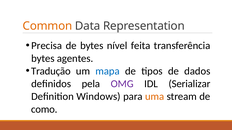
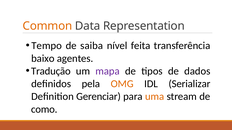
Precisa: Precisa -> Tempo
de bytes: bytes -> saiba
bytes at (43, 59): bytes -> baixo
mapa colour: blue -> purple
OMG colour: purple -> orange
Windows: Windows -> Gerenciar
